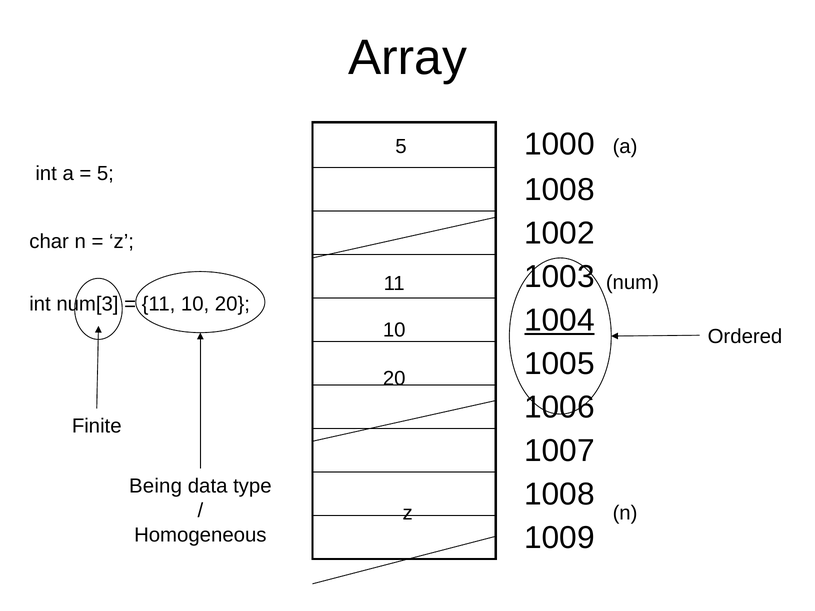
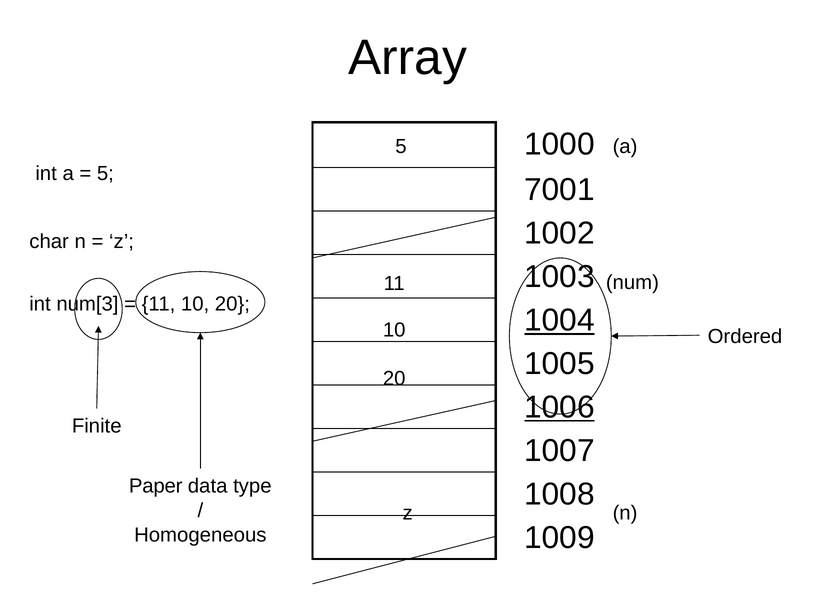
1008 at (560, 190): 1008 -> 7001
1006 underline: none -> present
Being: Being -> Paper
